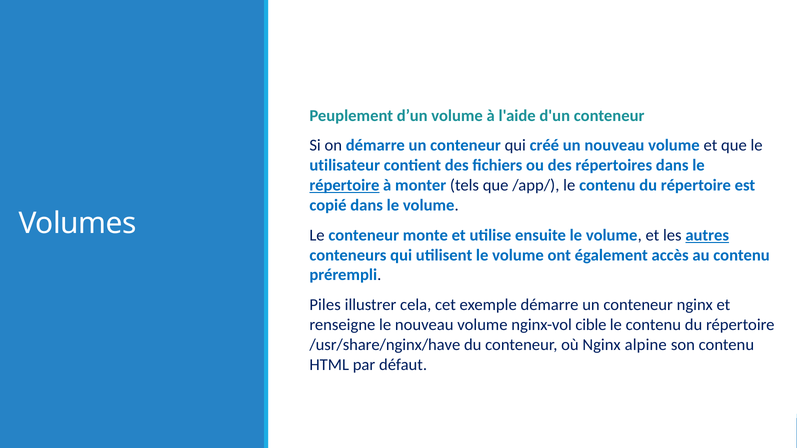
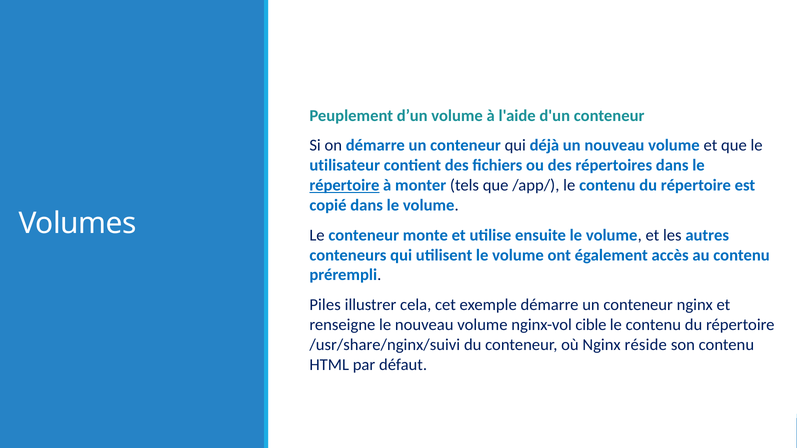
créé: créé -> déjà
autres underline: present -> none
/usr/share/nginx/have: /usr/share/nginx/have -> /usr/share/nginx/suivi
alpine: alpine -> réside
